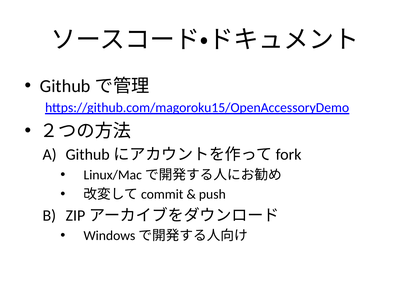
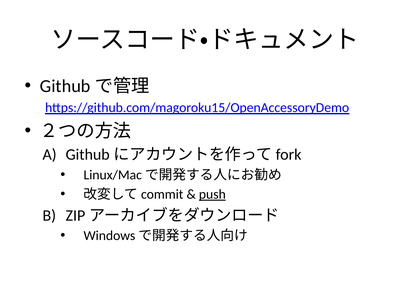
push underline: none -> present
